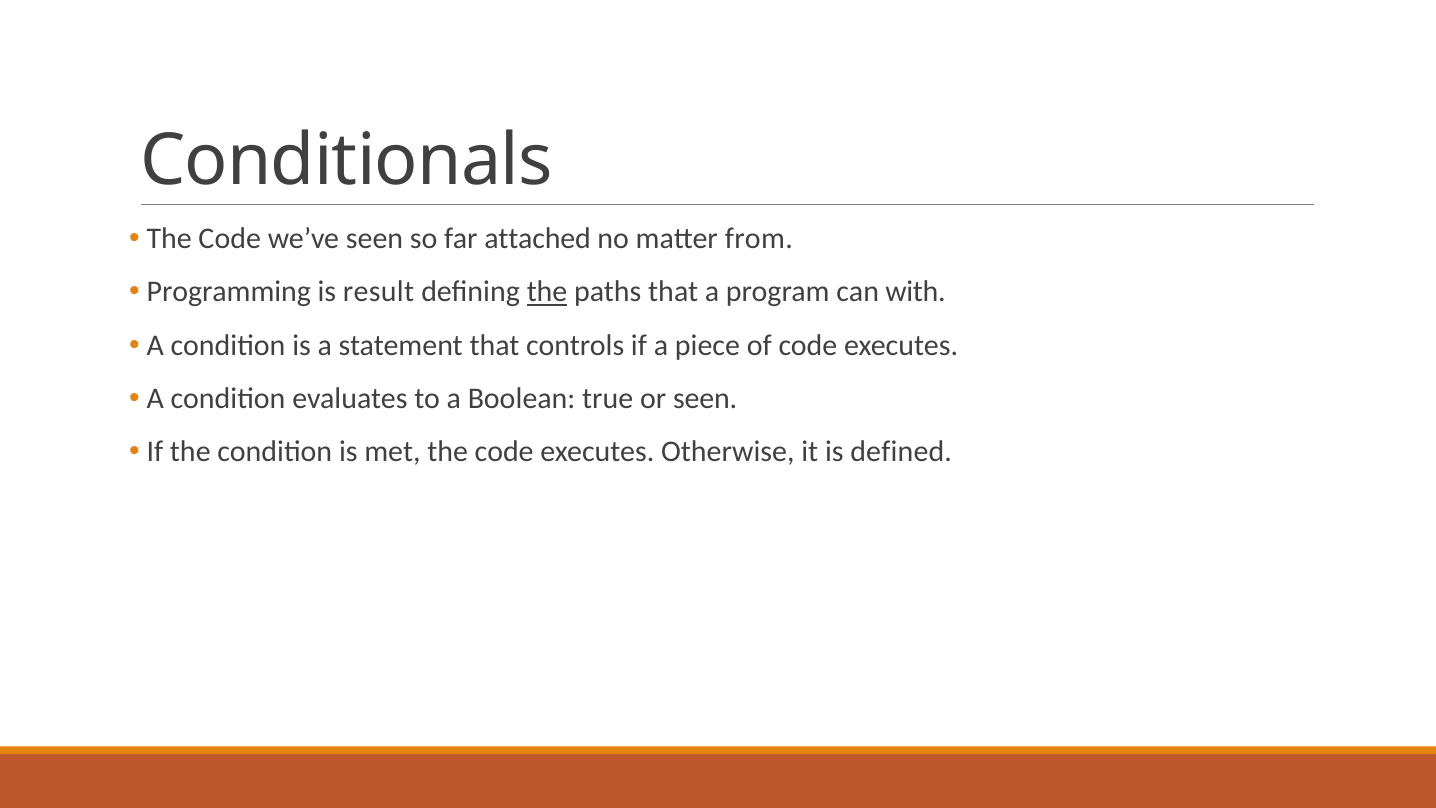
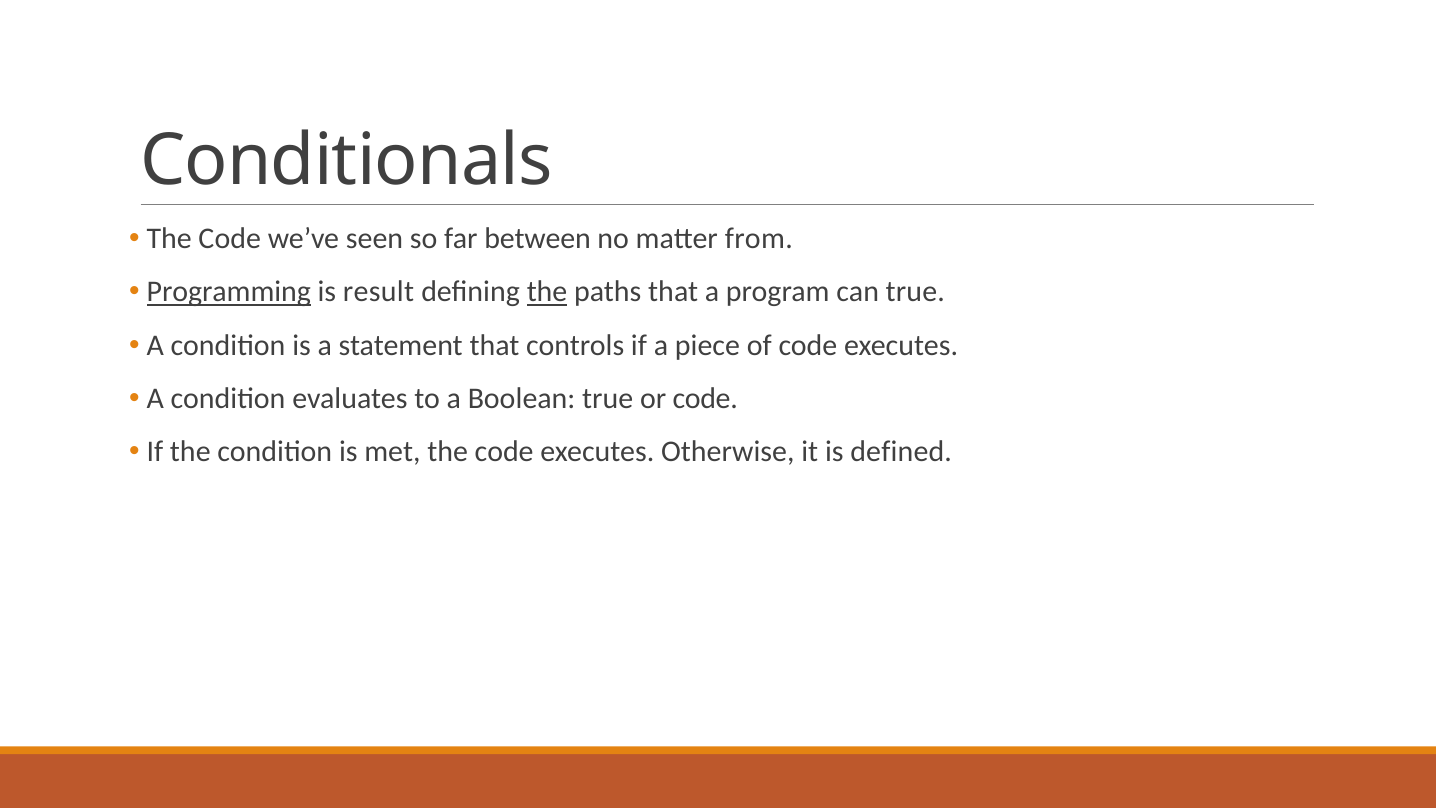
attached: attached -> between
Programming underline: none -> present
can with: with -> true
or seen: seen -> code
